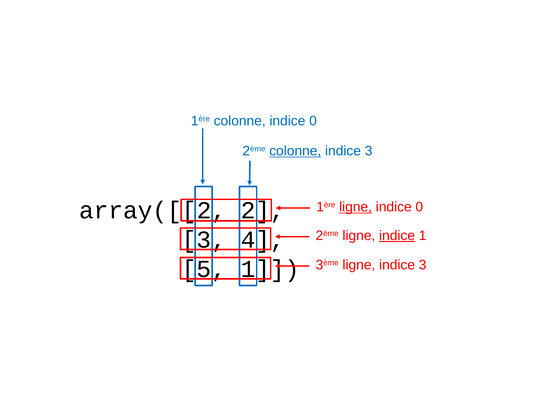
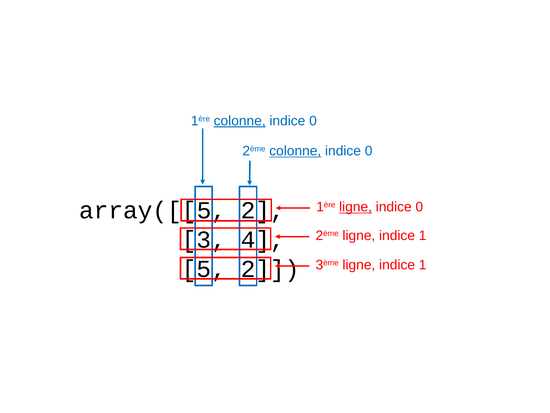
colonne at (240, 121) underline: none -> present
3 at (369, 151): 3 -> 0
array([[2: array([[2 -> array([[5
indice at (397, 235) underline: present -> none
3ème ligne indice 3: 3 -> 1
5 1: 1 -> 2
